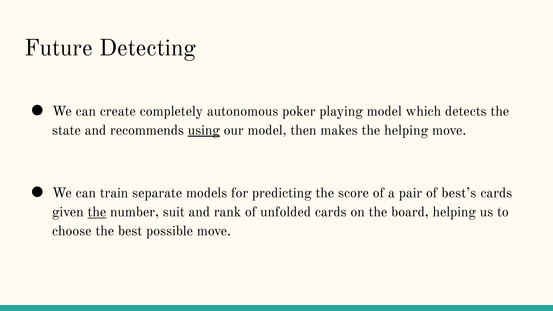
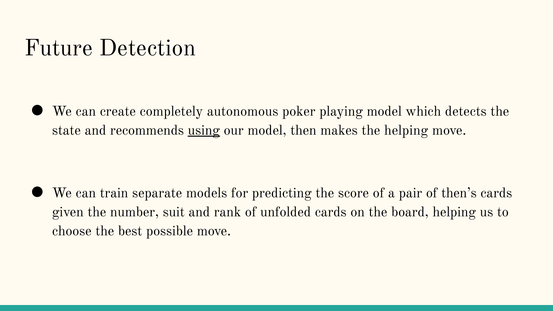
Detecting: Detecting -> Detection
best’s: best’s -> then’s
the at (97, 212) underline: present -> none
